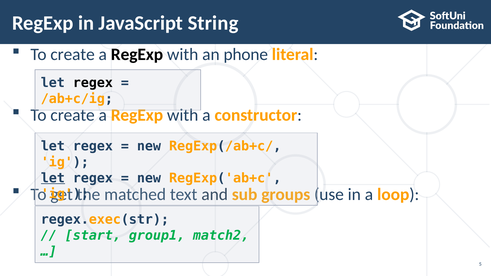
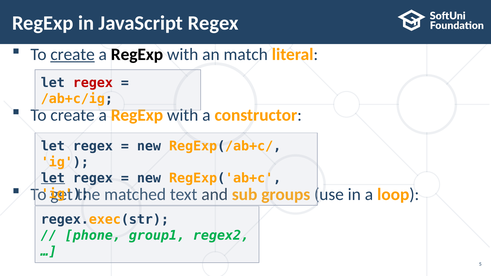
JavaScript String: String -> Regex
create at (73, 55) underline: none -> present
phone: phone -> match
regex at (93, 83) colour: black -> red
start: start -> phone
match2: match2 -> regex2
